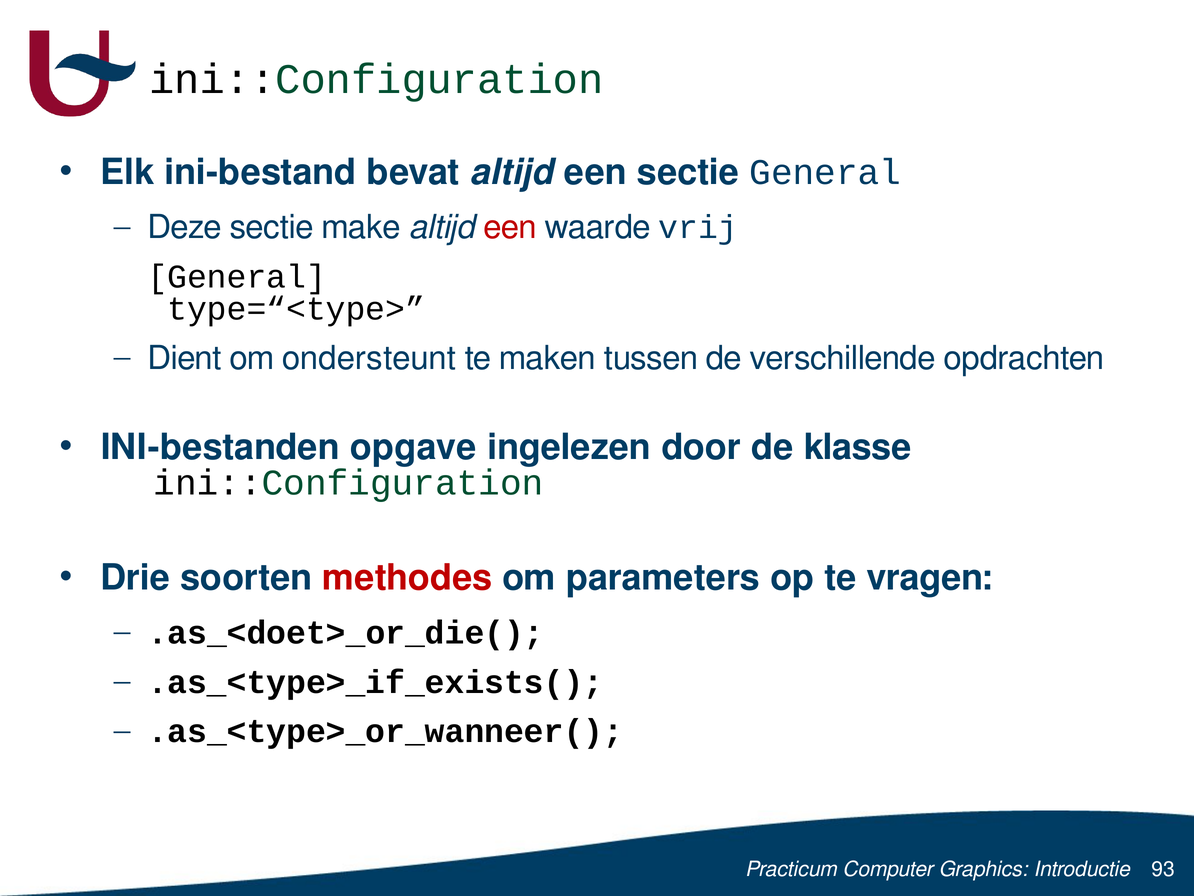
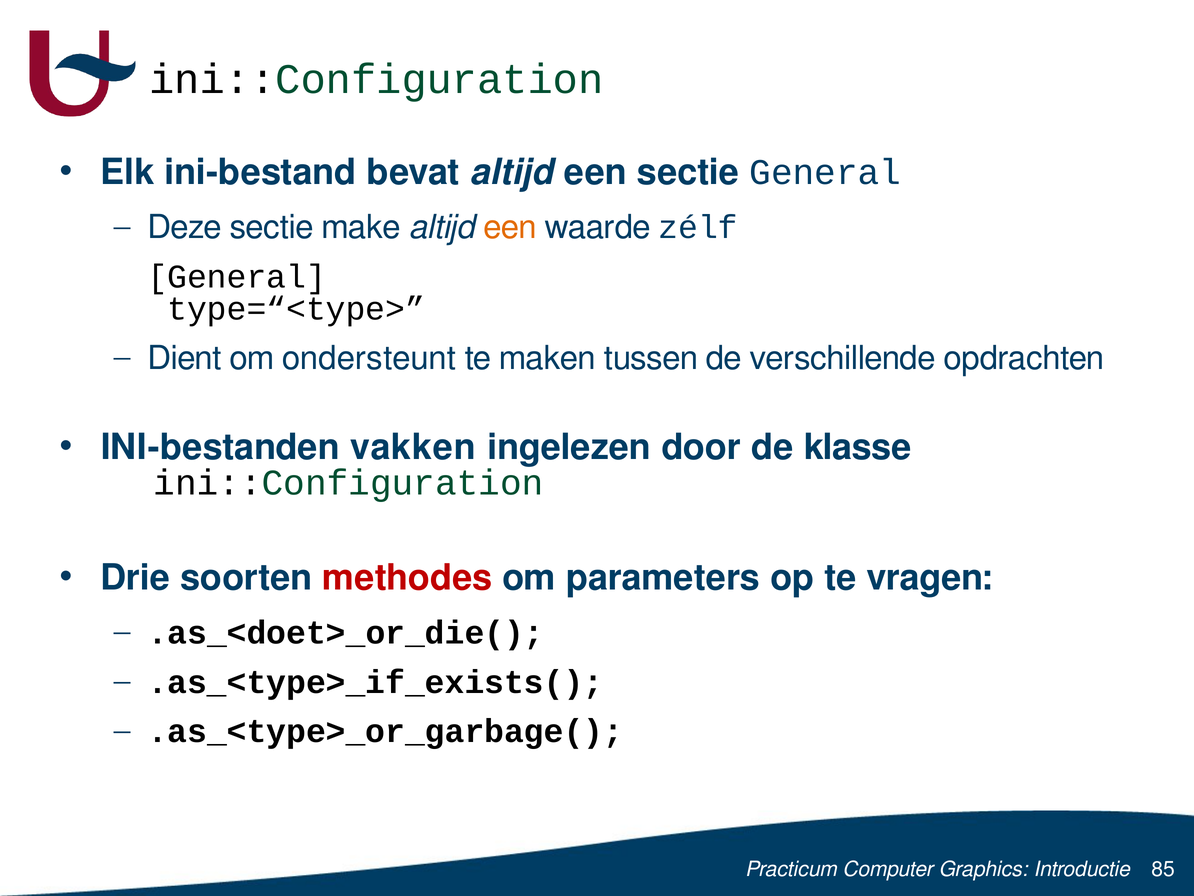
een at (510, 227) colour: red -> orange
vrij: vrij -> zélf
opgave: opgave -> vakken
.as_<type>_or_wanneer(: .as_<type>_or_wanneer( -> .as_<type>_or_garbage(
93: 93 -> 85
